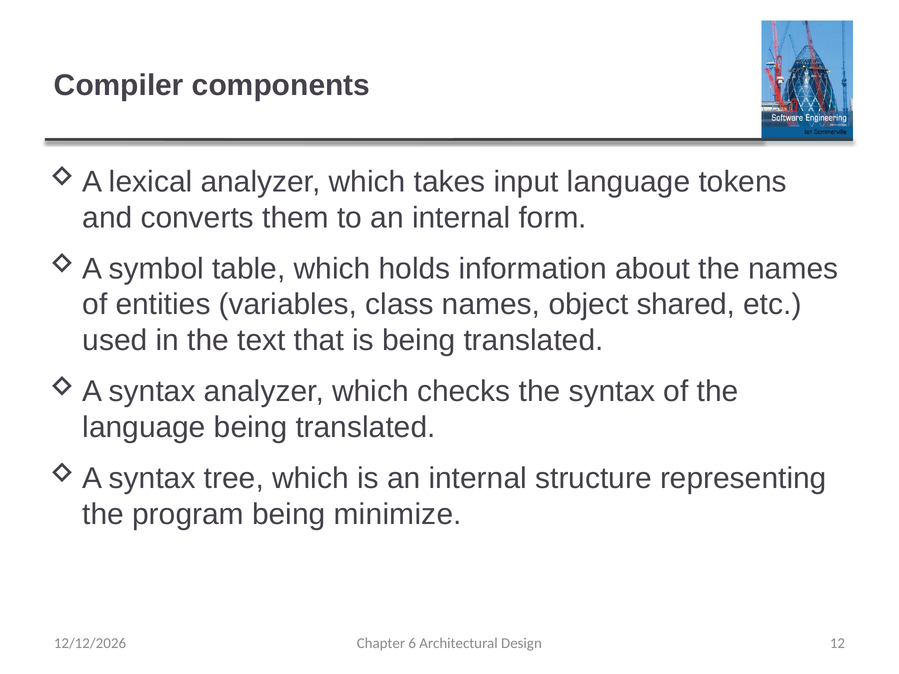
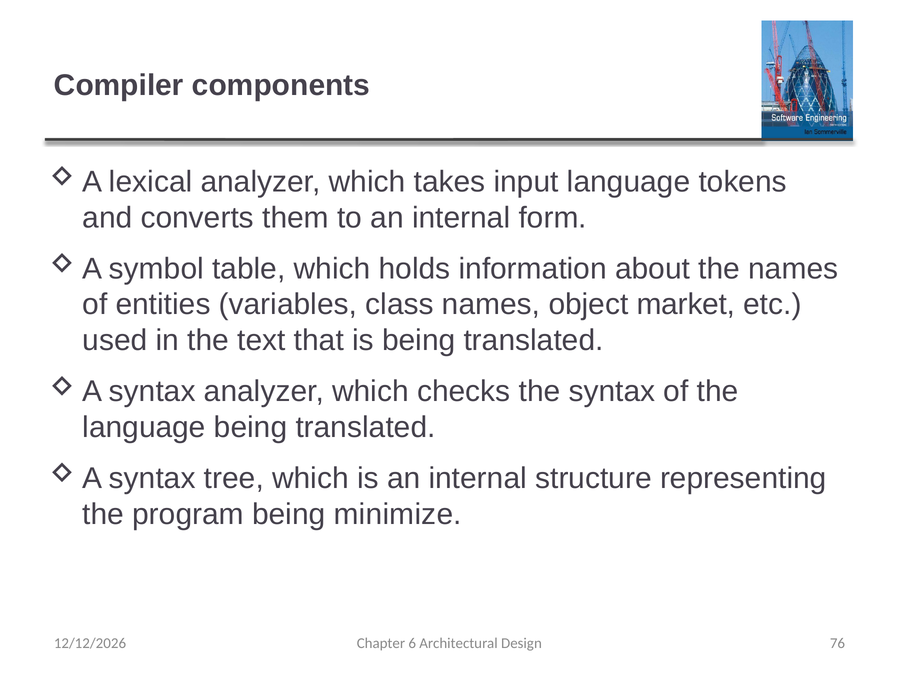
shared: shared -> market
12: 12 -> 76
